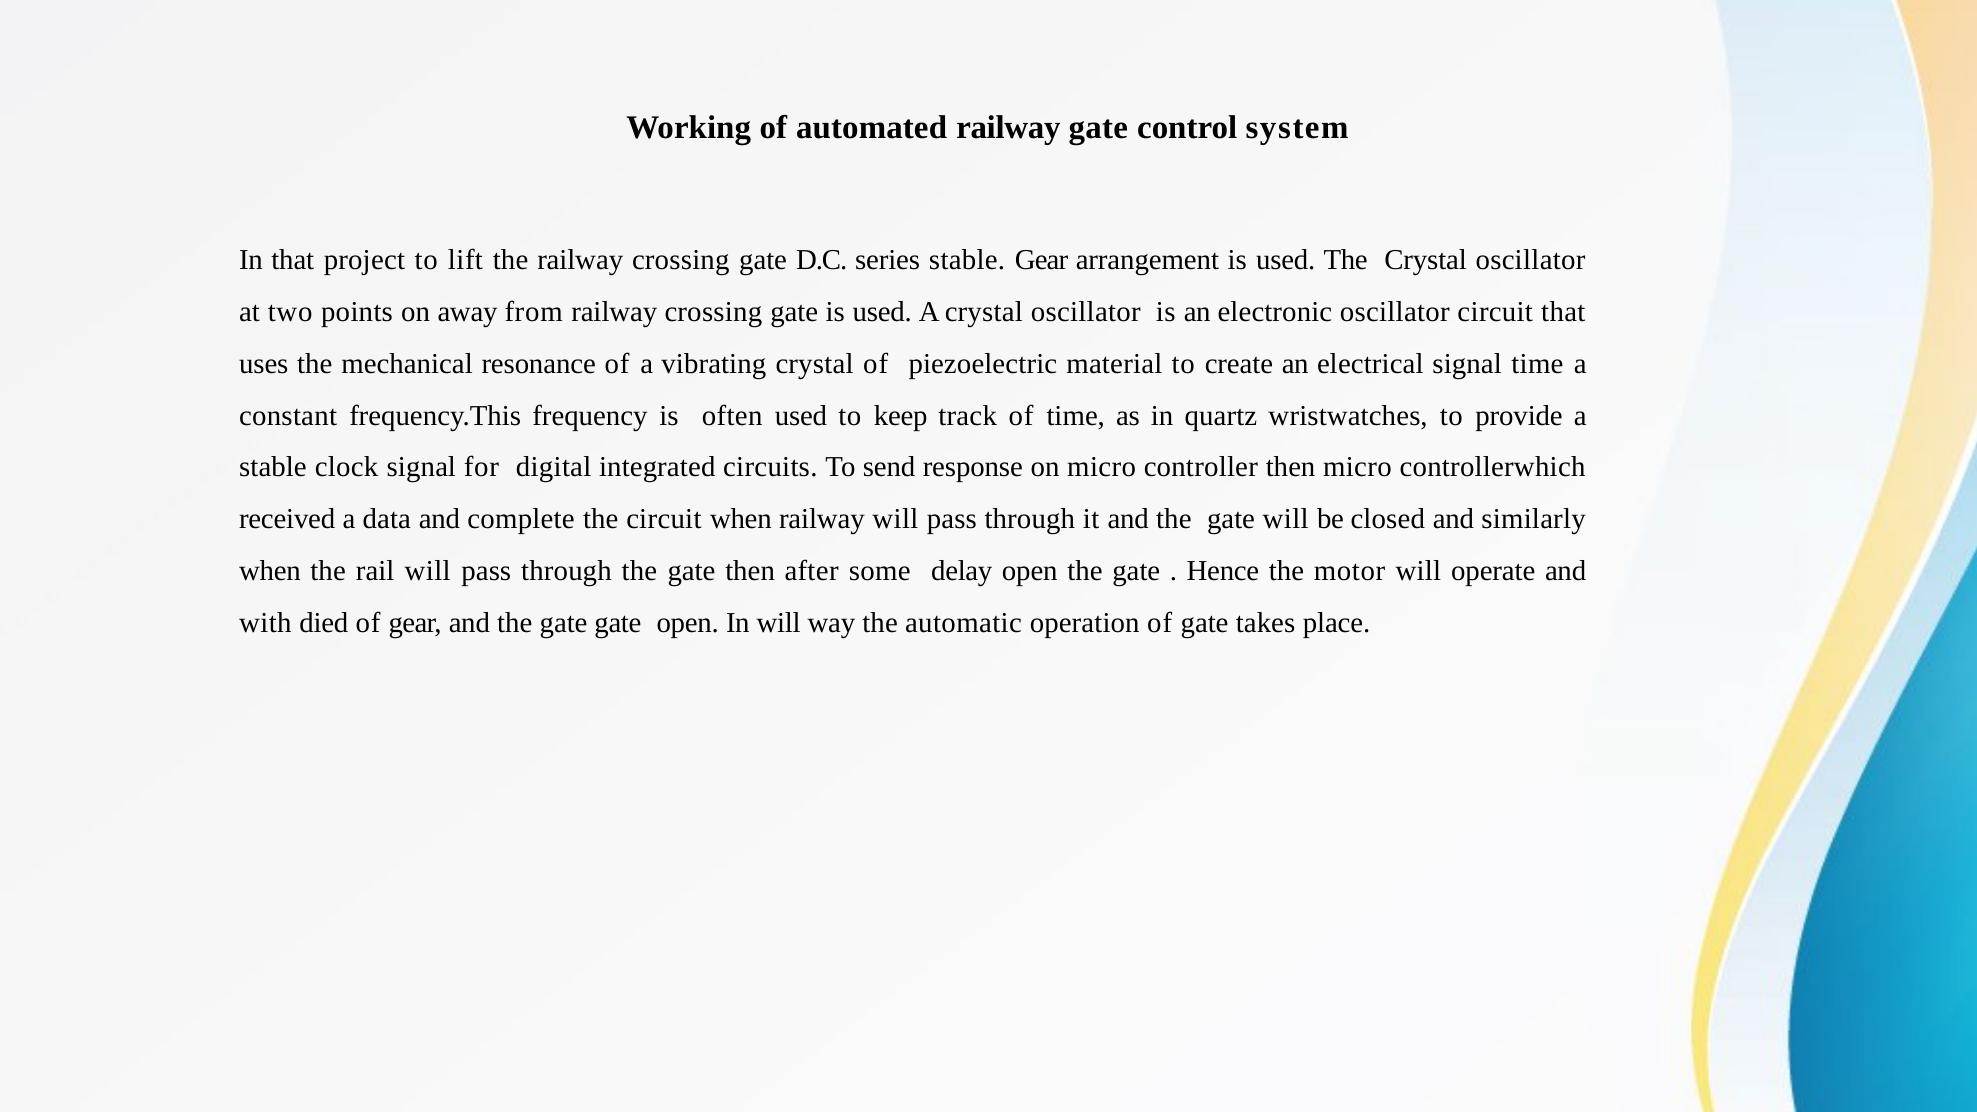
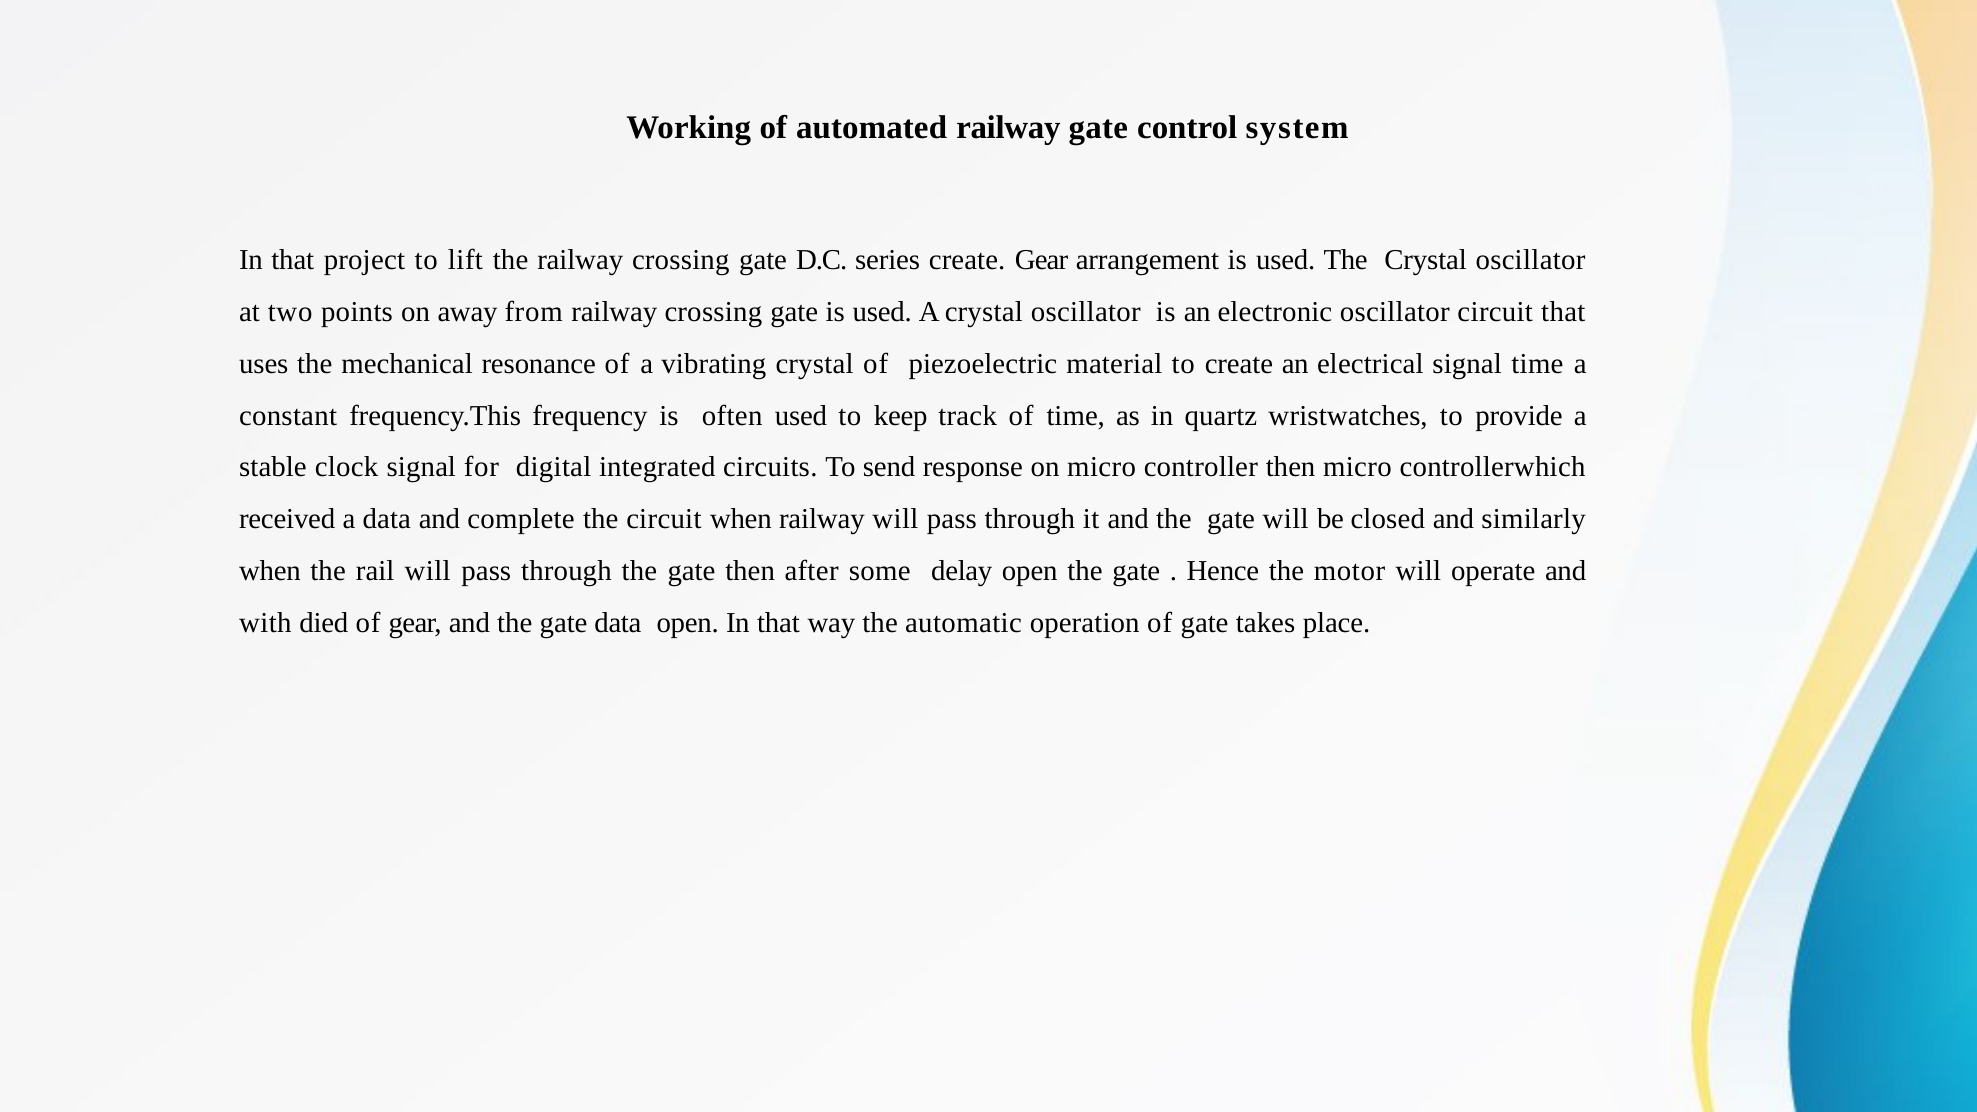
series stable: stable -> create
gate gate: gate -> data
open In will: will -> that
